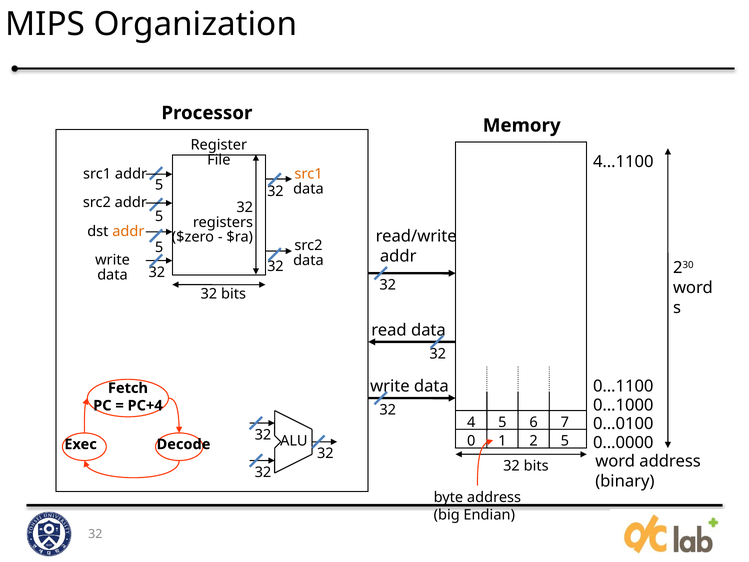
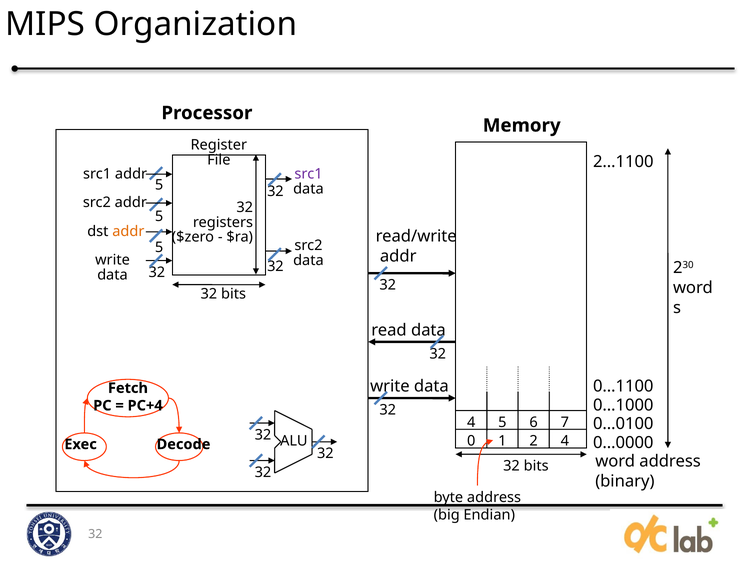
4…1100: 4…1100 -> 2…1100
src1 at (309, 174) colour: orange -> purple
2 5: 5 -> 4
